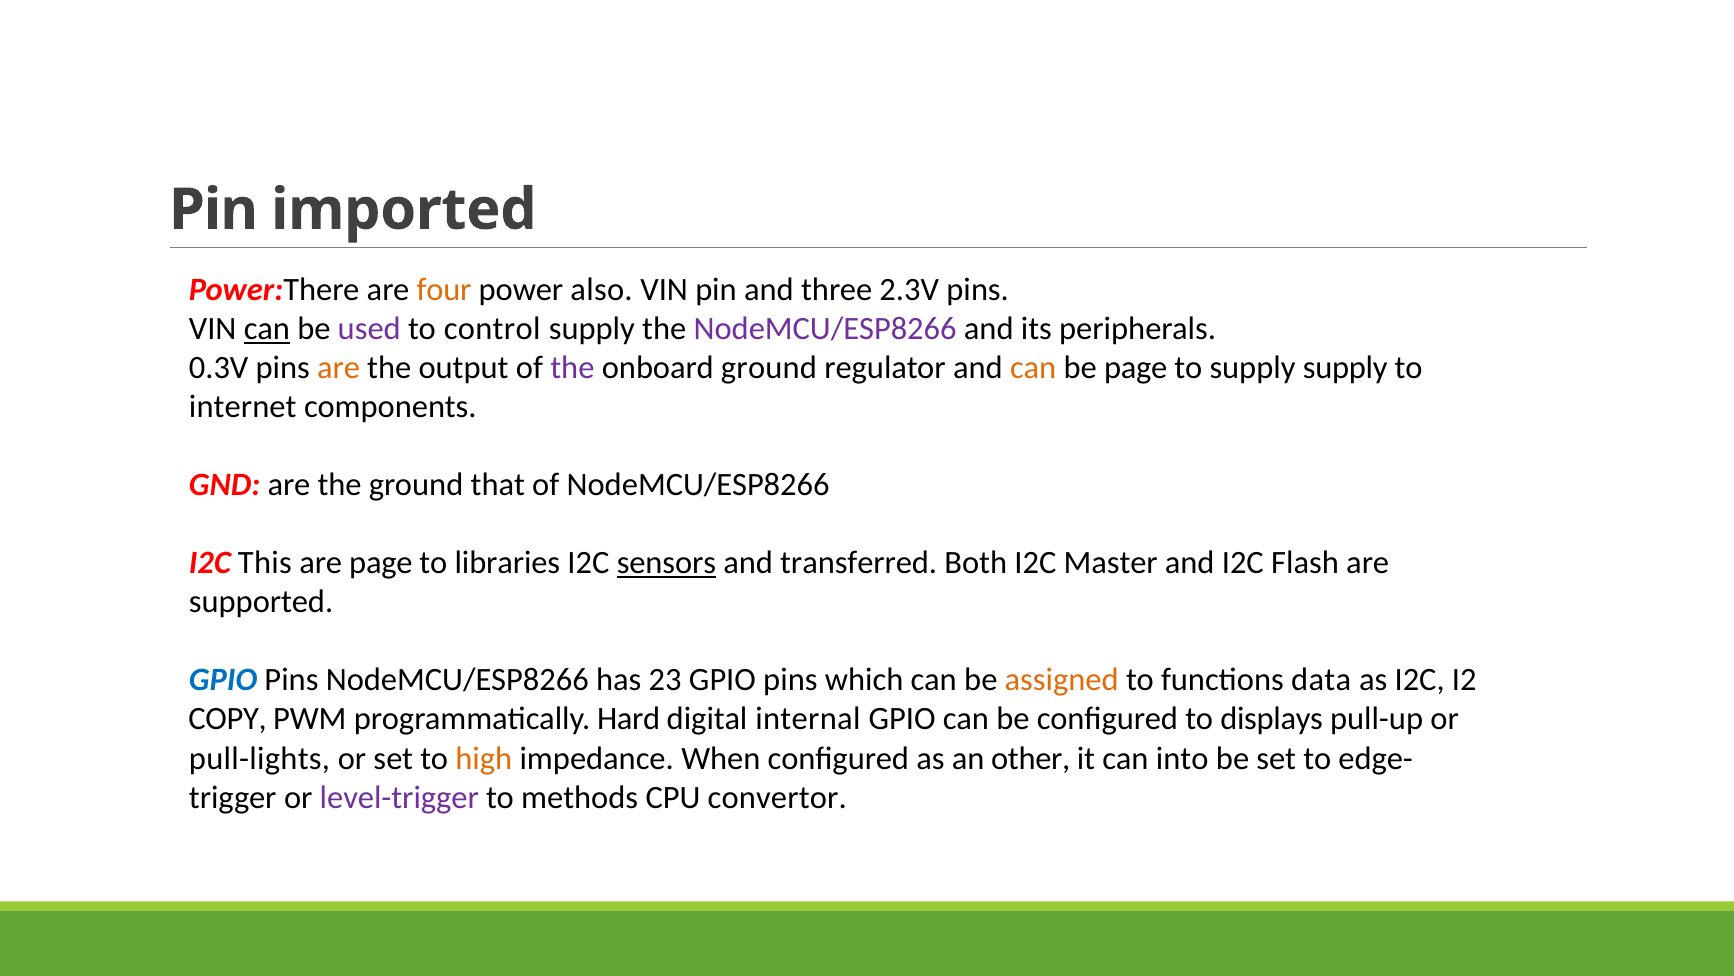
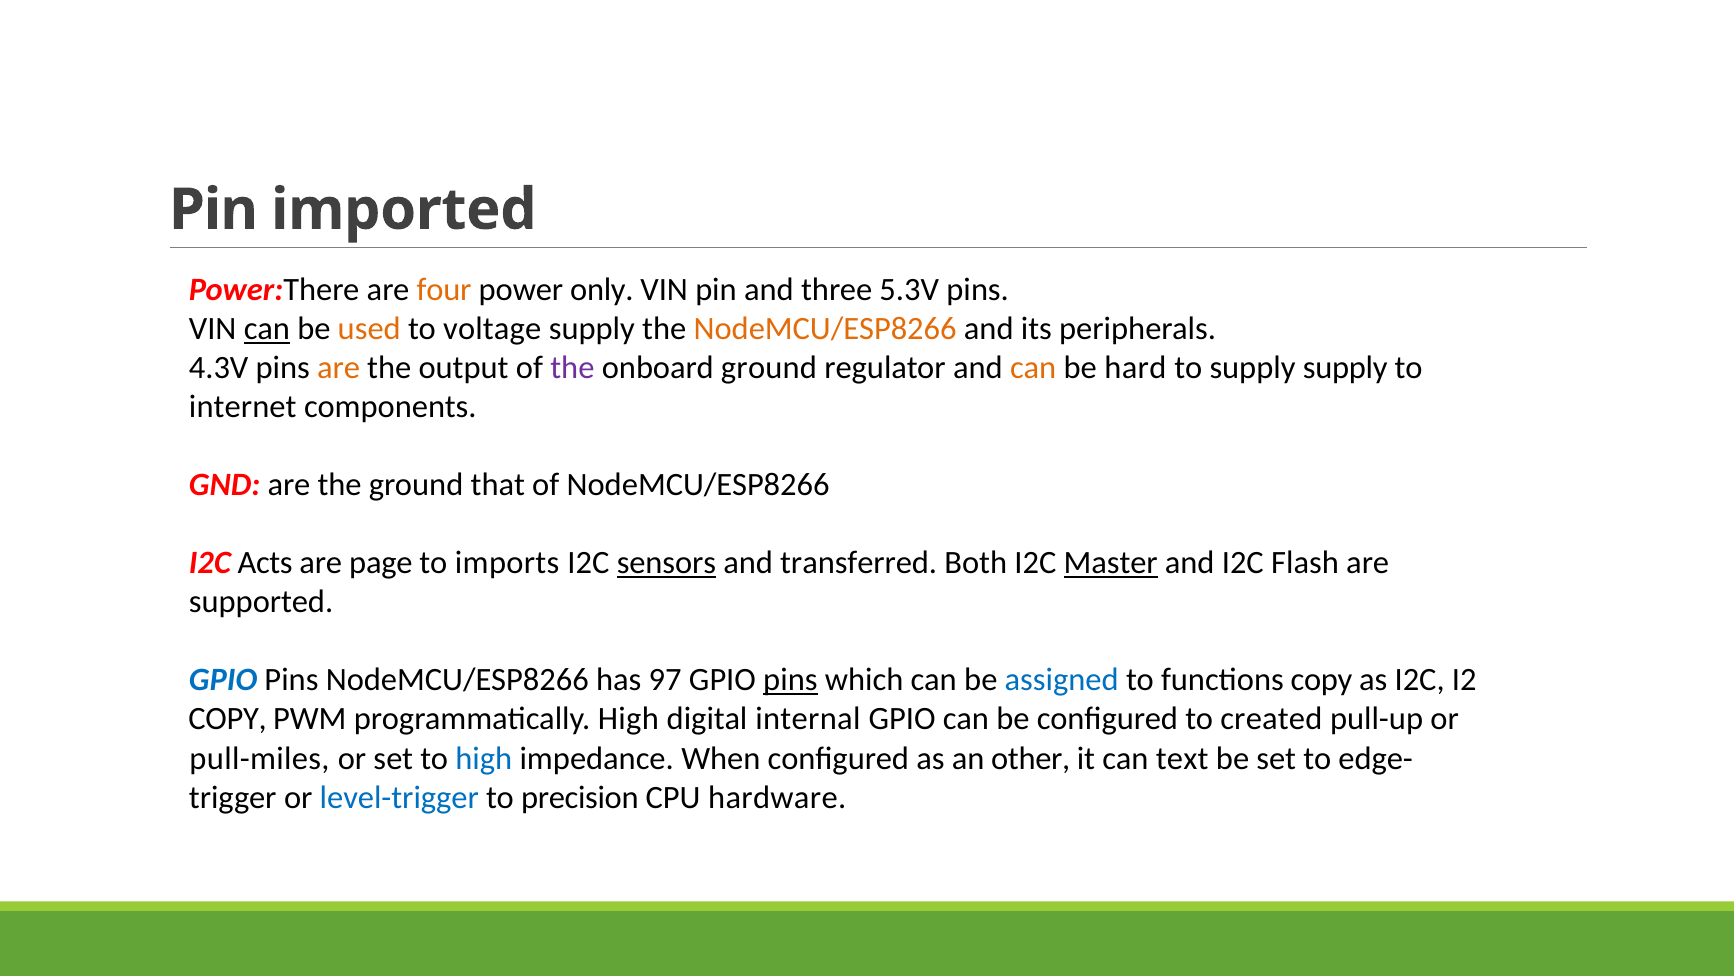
also: also -> only
2.3V: 2.3V -> 5.3V
used colour: purple -> orange
control: control -> voltage
NodeMCU/ESP8266 at (825, 329) colour: purple -> orange
0.3V: 0.3V -> 4.3V
be page: page -> hard
This: This -> Acts
libraries: libraries -> imports
Master underline: none -> present
23: 23 -> 97
pins at (790, 680) underline: none -> present
assigned colour: orange -> blue
functions data: data -> copy
programmatically Hard: Hard -> High
displays: displays -> created
pull-lights: pull-lights -> pull-miles
high at (484, 758) colour: orange -> blue
into: into -> text
level-trigger colour: purple -> blue
methods: methods -> precision
convertor: convertor -> hardware
